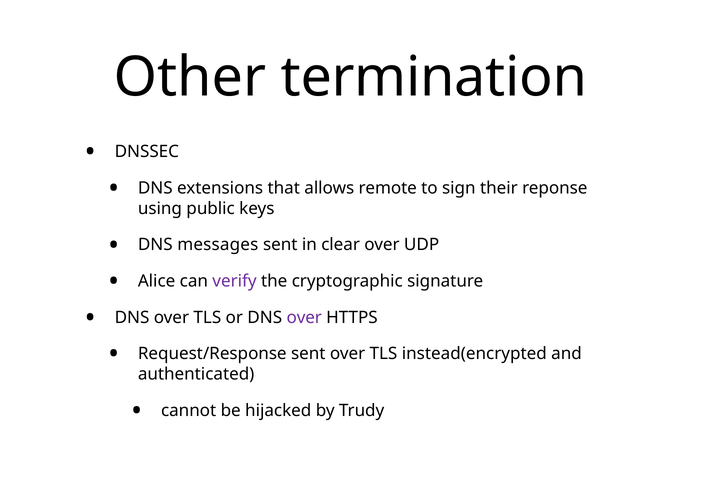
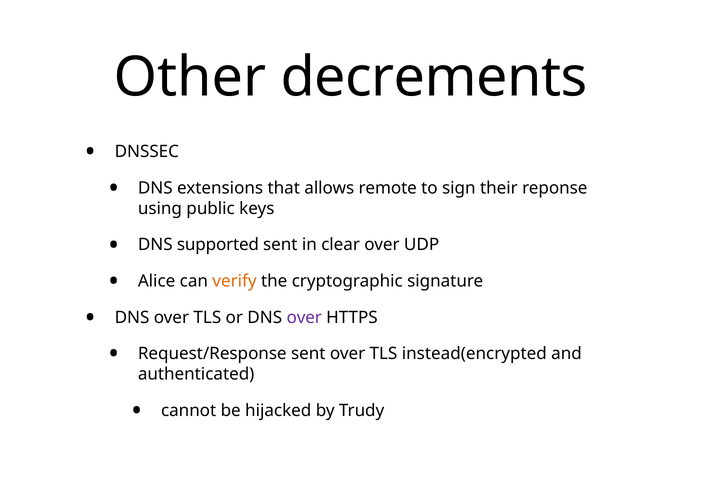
termination: termination -> decrements
messages: messages -> supported
verify colour: purple -> orange
